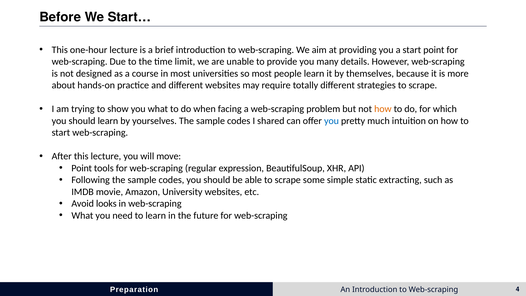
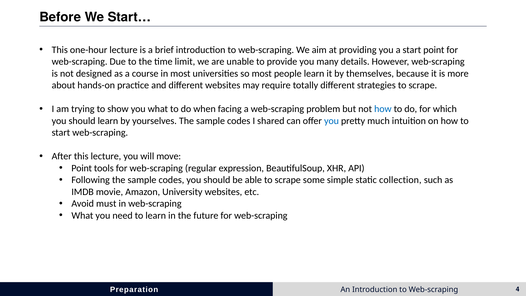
how at (383, 109) colour: orange -> blue
extracting: extracting -> collection
looks: looks -> must
